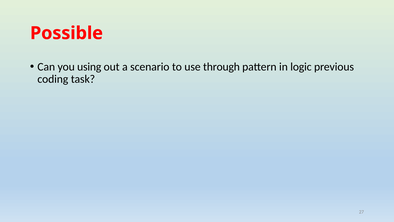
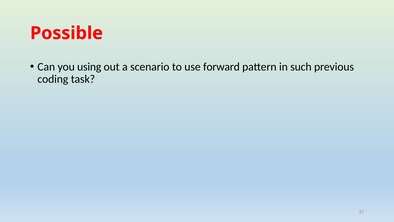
through: through -> forward
logic: logic -> such
